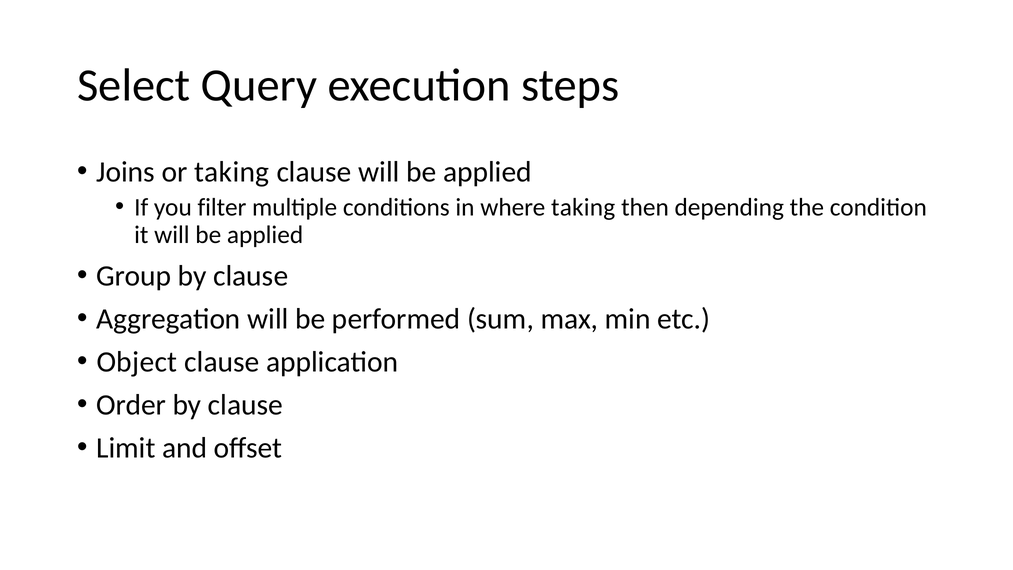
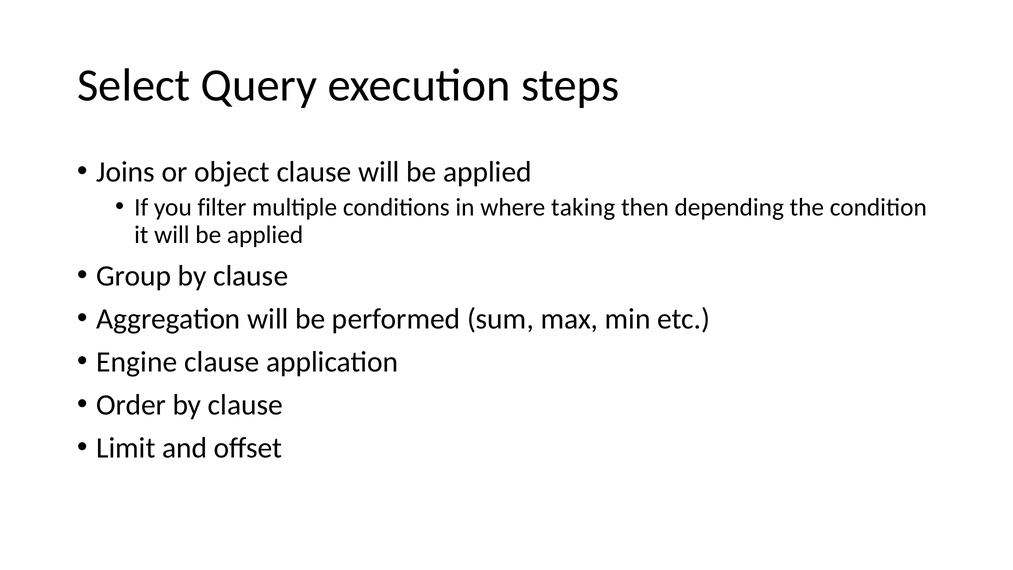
or taking: taking -> object
Object: Object -> Engine
